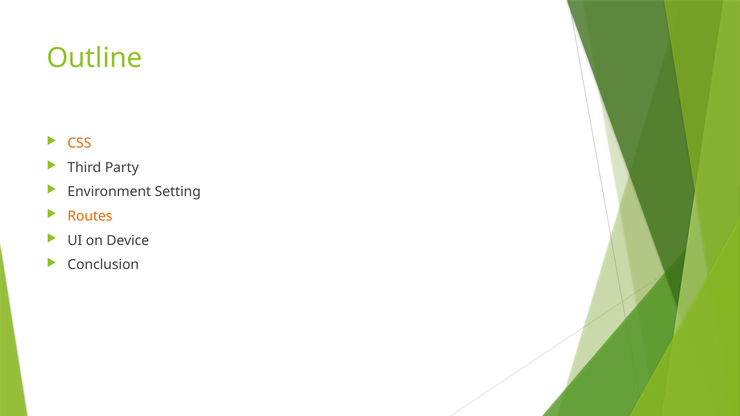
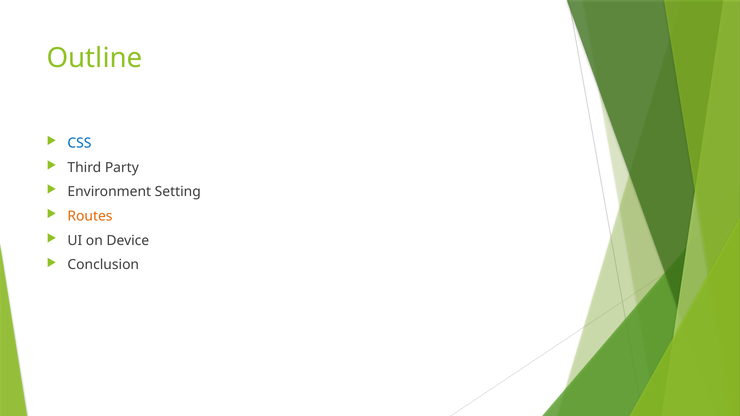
CSS colour: orange -> blue
